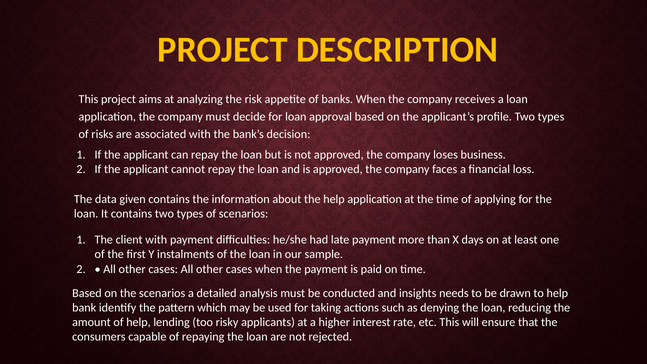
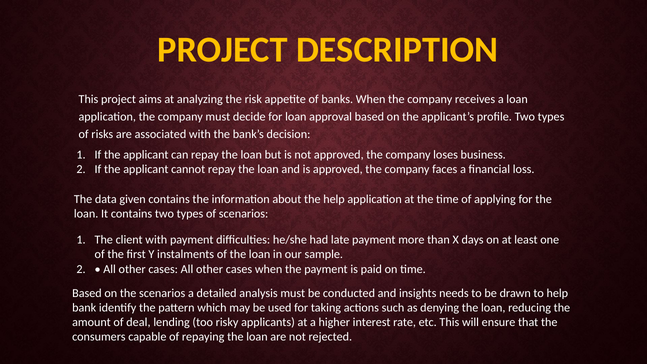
of help: help -> deal
